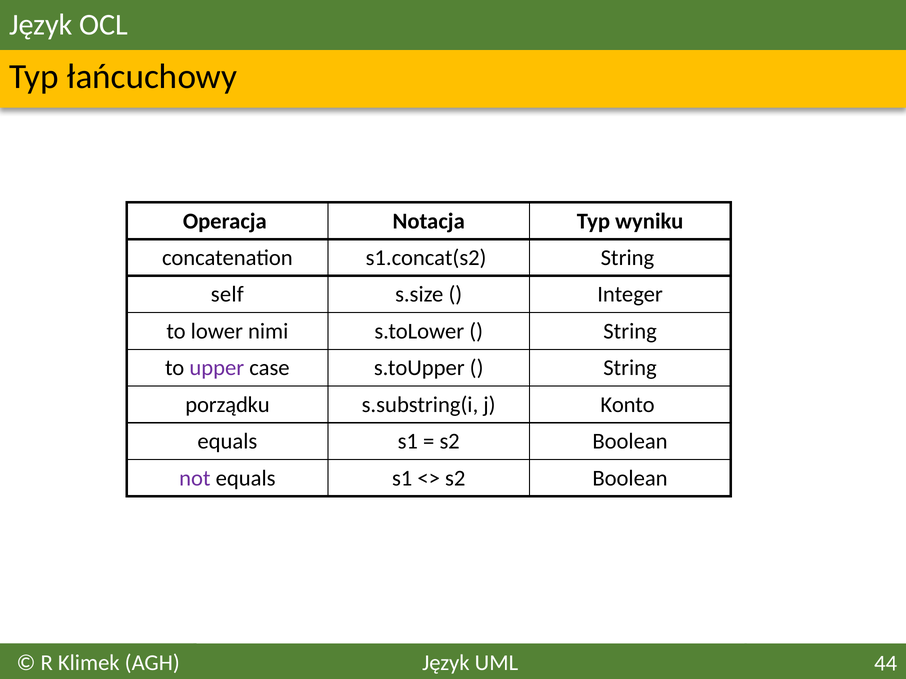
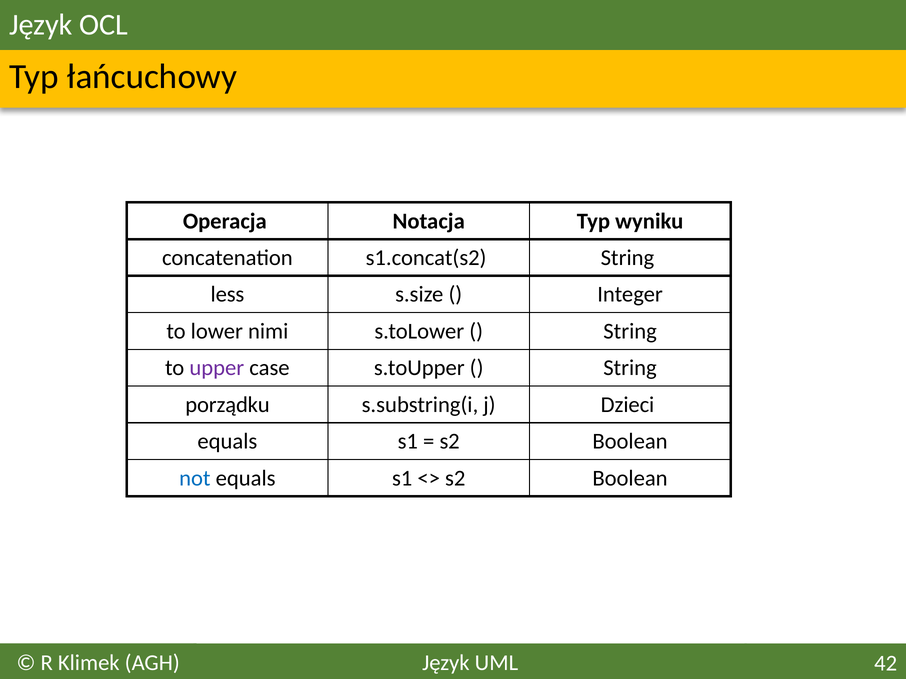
self: self -> less
Konto: Konto -> Dzieci
not colour: purple -> blue
44: 44 -> 42
